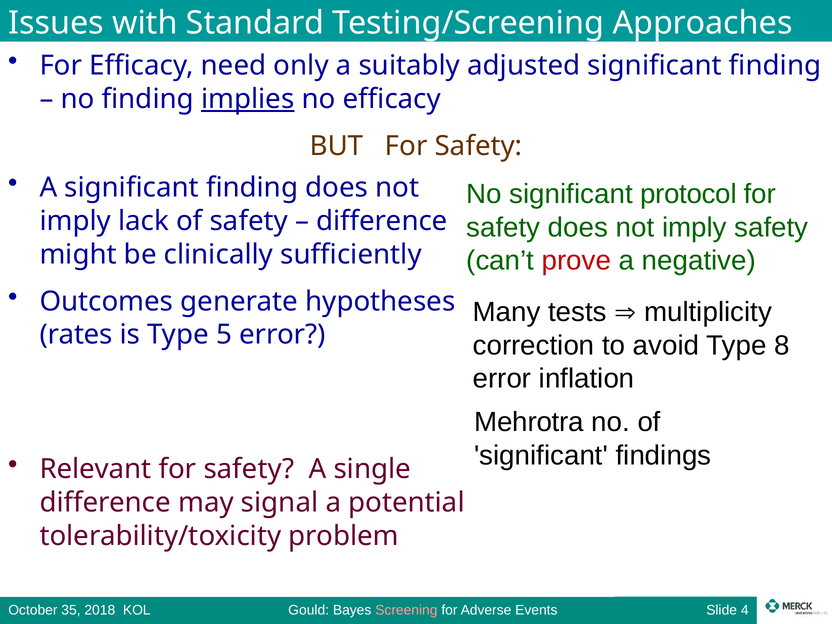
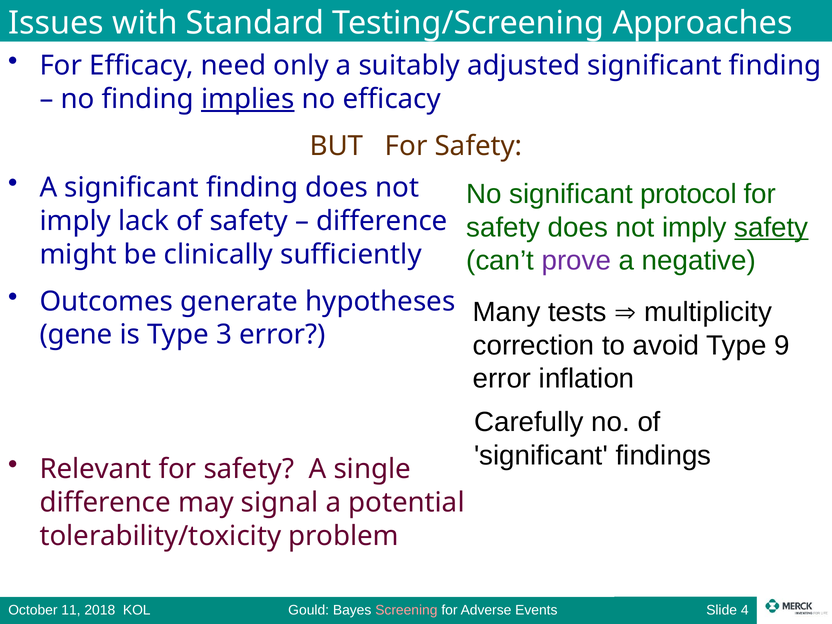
safety at (771, 227) underline: none -> present
prove colour: red -> purple
rates: rates -> gene
5: 5 -> 3
8: 8 -> 9
Mehrotra: Mehrotra -> Carefully
35: 35 -> 11
